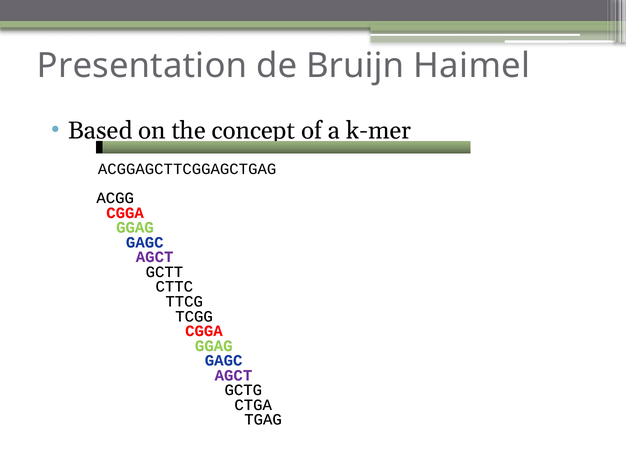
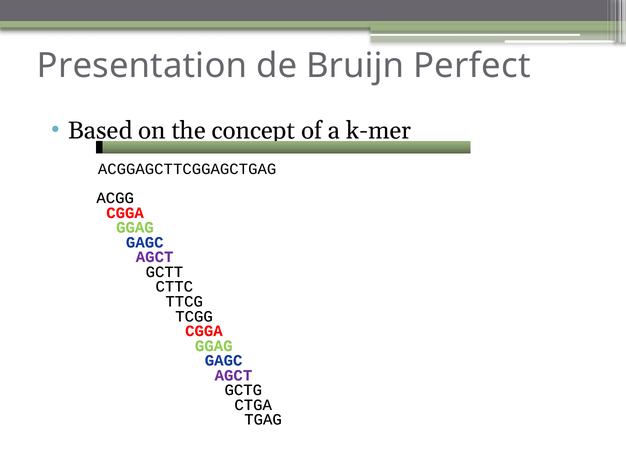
Haimel: Haimel -> Perfect
